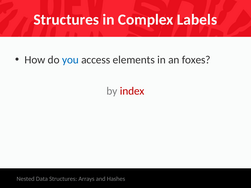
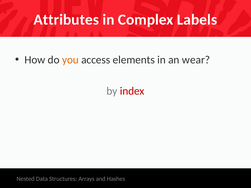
Structures at (66, 20): Structures -> Attributes
you colour: blue -> orange
foxes: foxes -> wear
